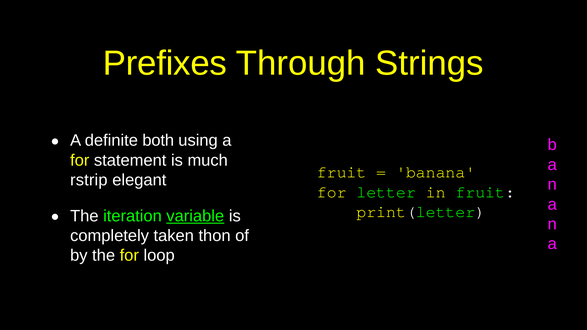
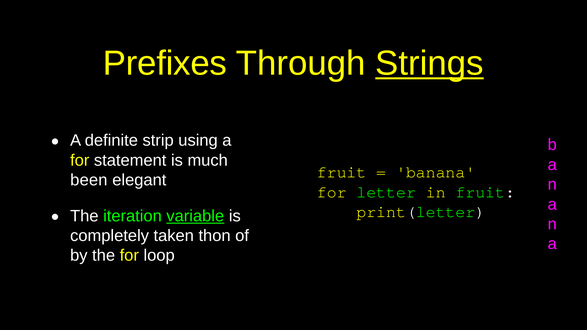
Strings underline: none -> present
both: both -> strip
rstrip: rstrip -> been
